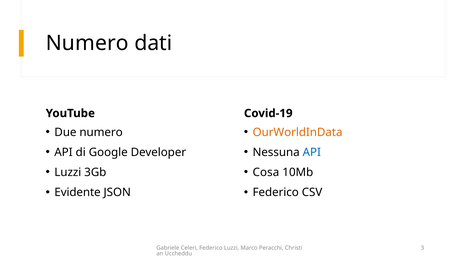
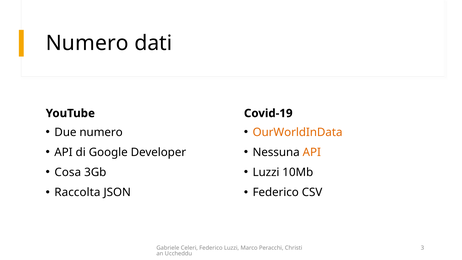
API at (312, 152) colour: blue -> orange
Luzzi at (68, 172): Luzzi -> Cosa
Cosa at (266, 172): Cosa -> Luzzi
Evidente: Evidente -> Raccolta
